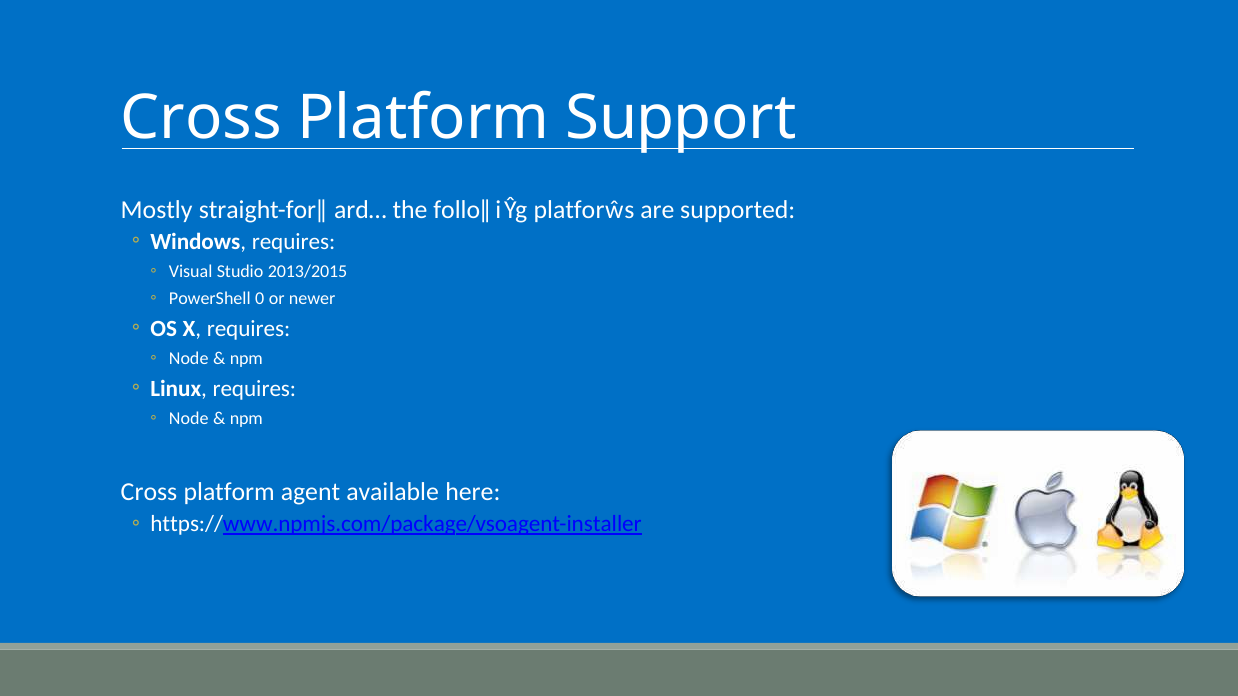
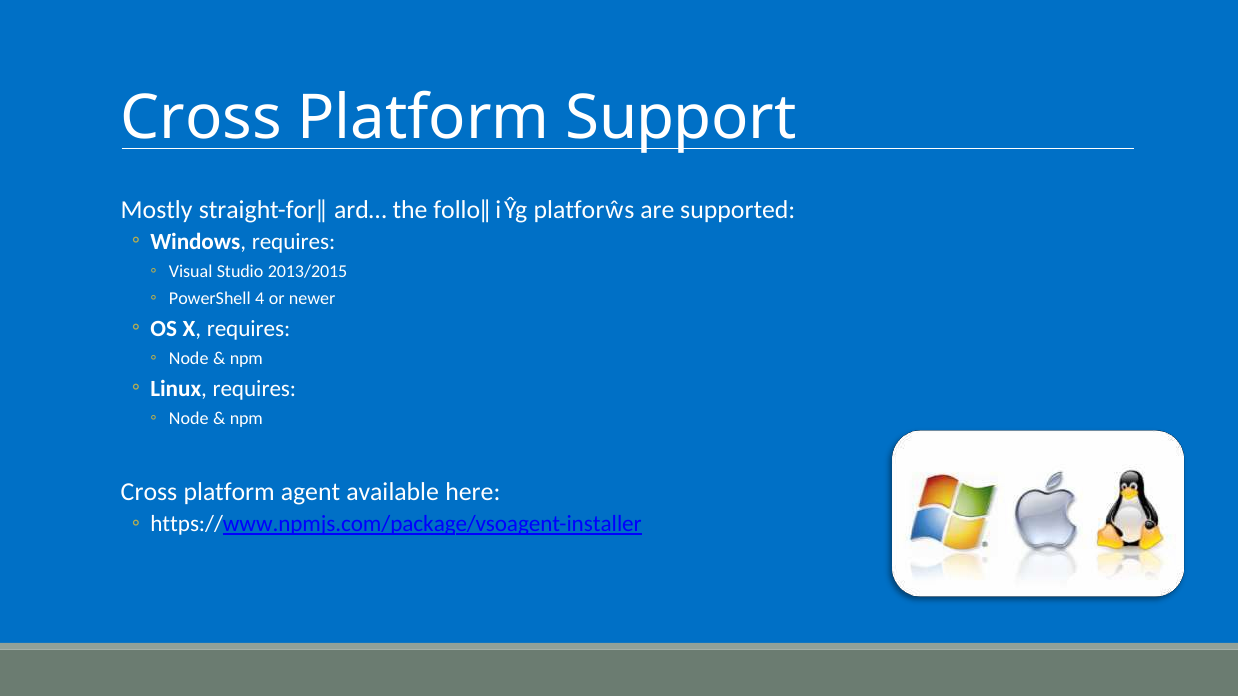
0: 0 -> 4
